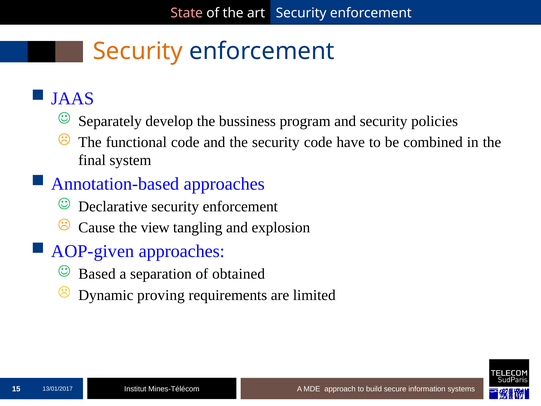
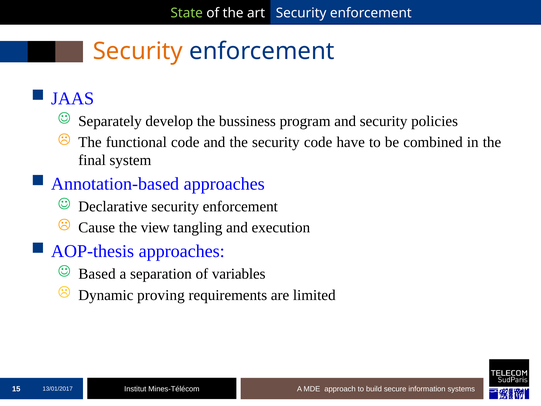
State colour: pink -> light green
explosion: explosion -> execution
AOP-given: AOP-given -> AOP-thesis
obtained: obtained -> variables
